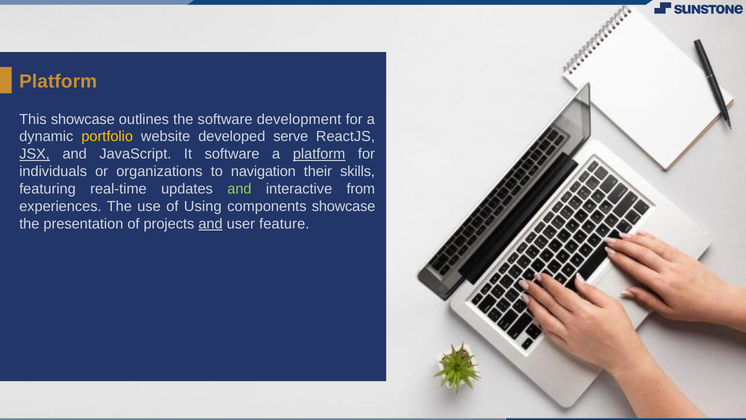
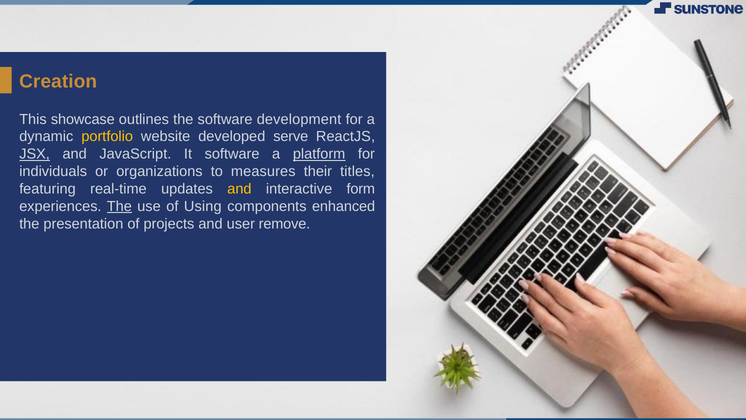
Platform at (58, 81): Platform -> Creation
navigation: navigation -> measures
skills: skills -> titles
and at (239, 189) colour: light green -> yellow
from: from -> form
The at (119, 206) underline: none -> present
components showcase: showcase -> enhanced
and at (211, 224) underline: present -> none
feature: feature -> remove
